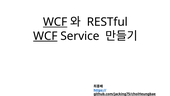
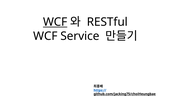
WCF at (45, 36) underline: present -> none
